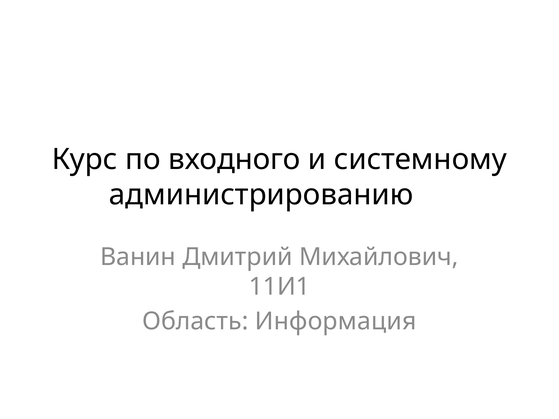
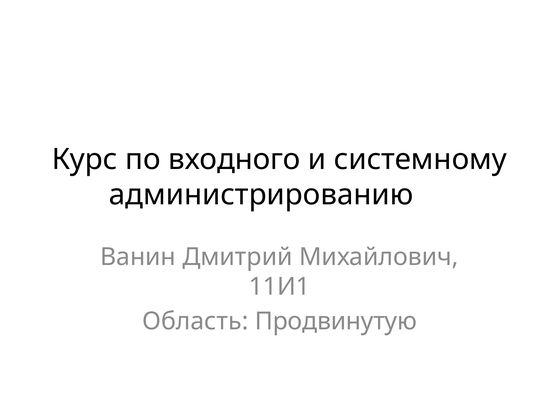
Информация: Информация -> Продвинутую
